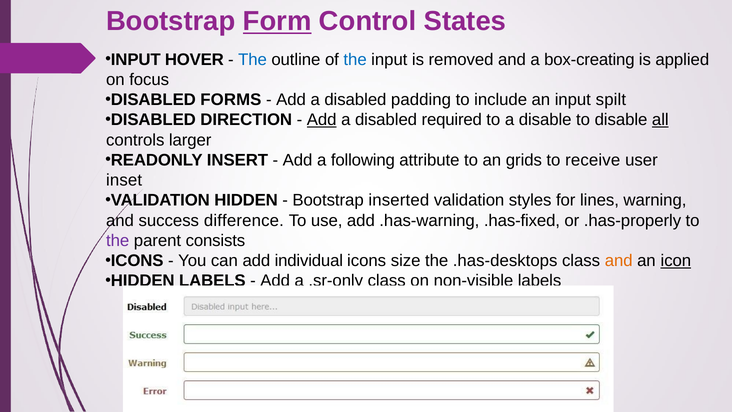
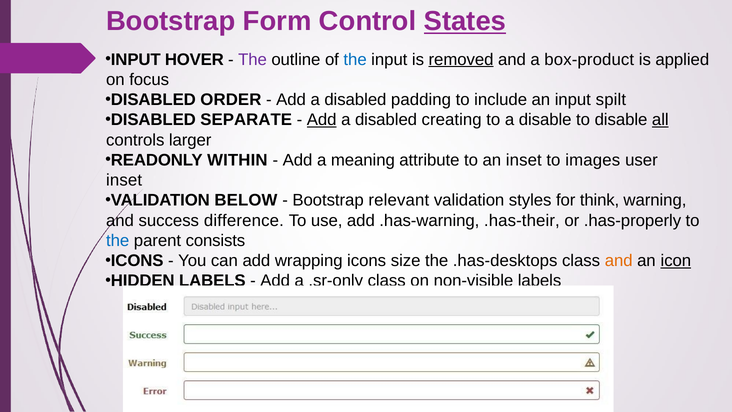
Form underline: present -> none
States underline: none -> present
The at (253, 59) colour: blue -> purple
removed underline: none -> present
box-creating: box-creating -> box-product
FORMS: FORMS -> ORDER
DIRECTION: DIRECTION -> SEPARATE
required: required -> creating
INSERT: INSERT -> WITHIN
following: following -> meaning
an grids: grids -> inset
receive: receive -> images
VALIDATION HIDDEN: HIDDEN -> BELOW
inserted: inserted -> relevant
lines: lines -> think
.has-fixed: .has-fixed -> .has-their
the at (118, 241) colour: purple -> blue
individual: individual -> wrapping
